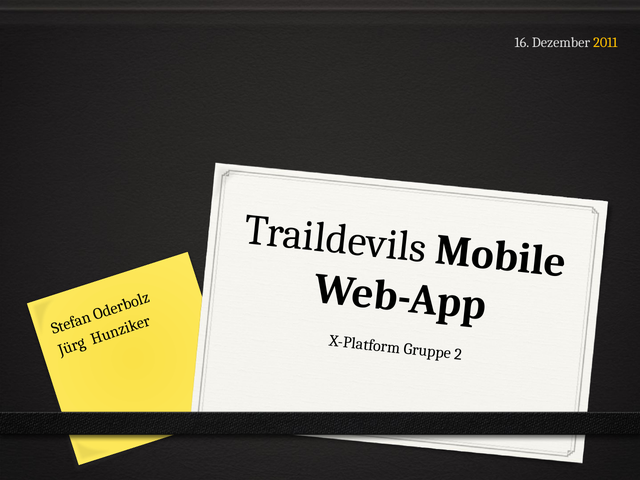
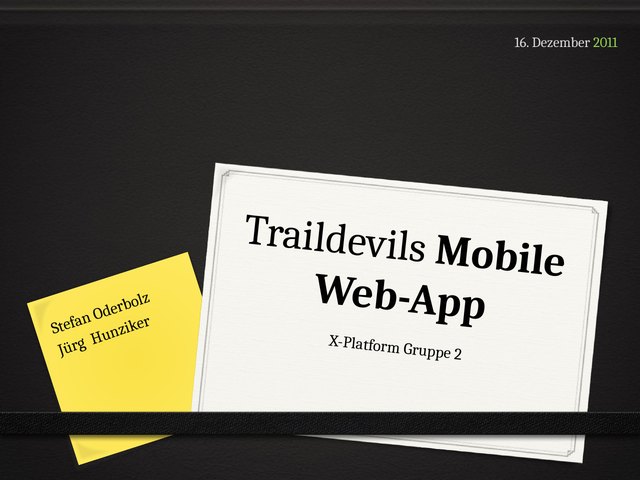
2011 colour: yellow -> light green
